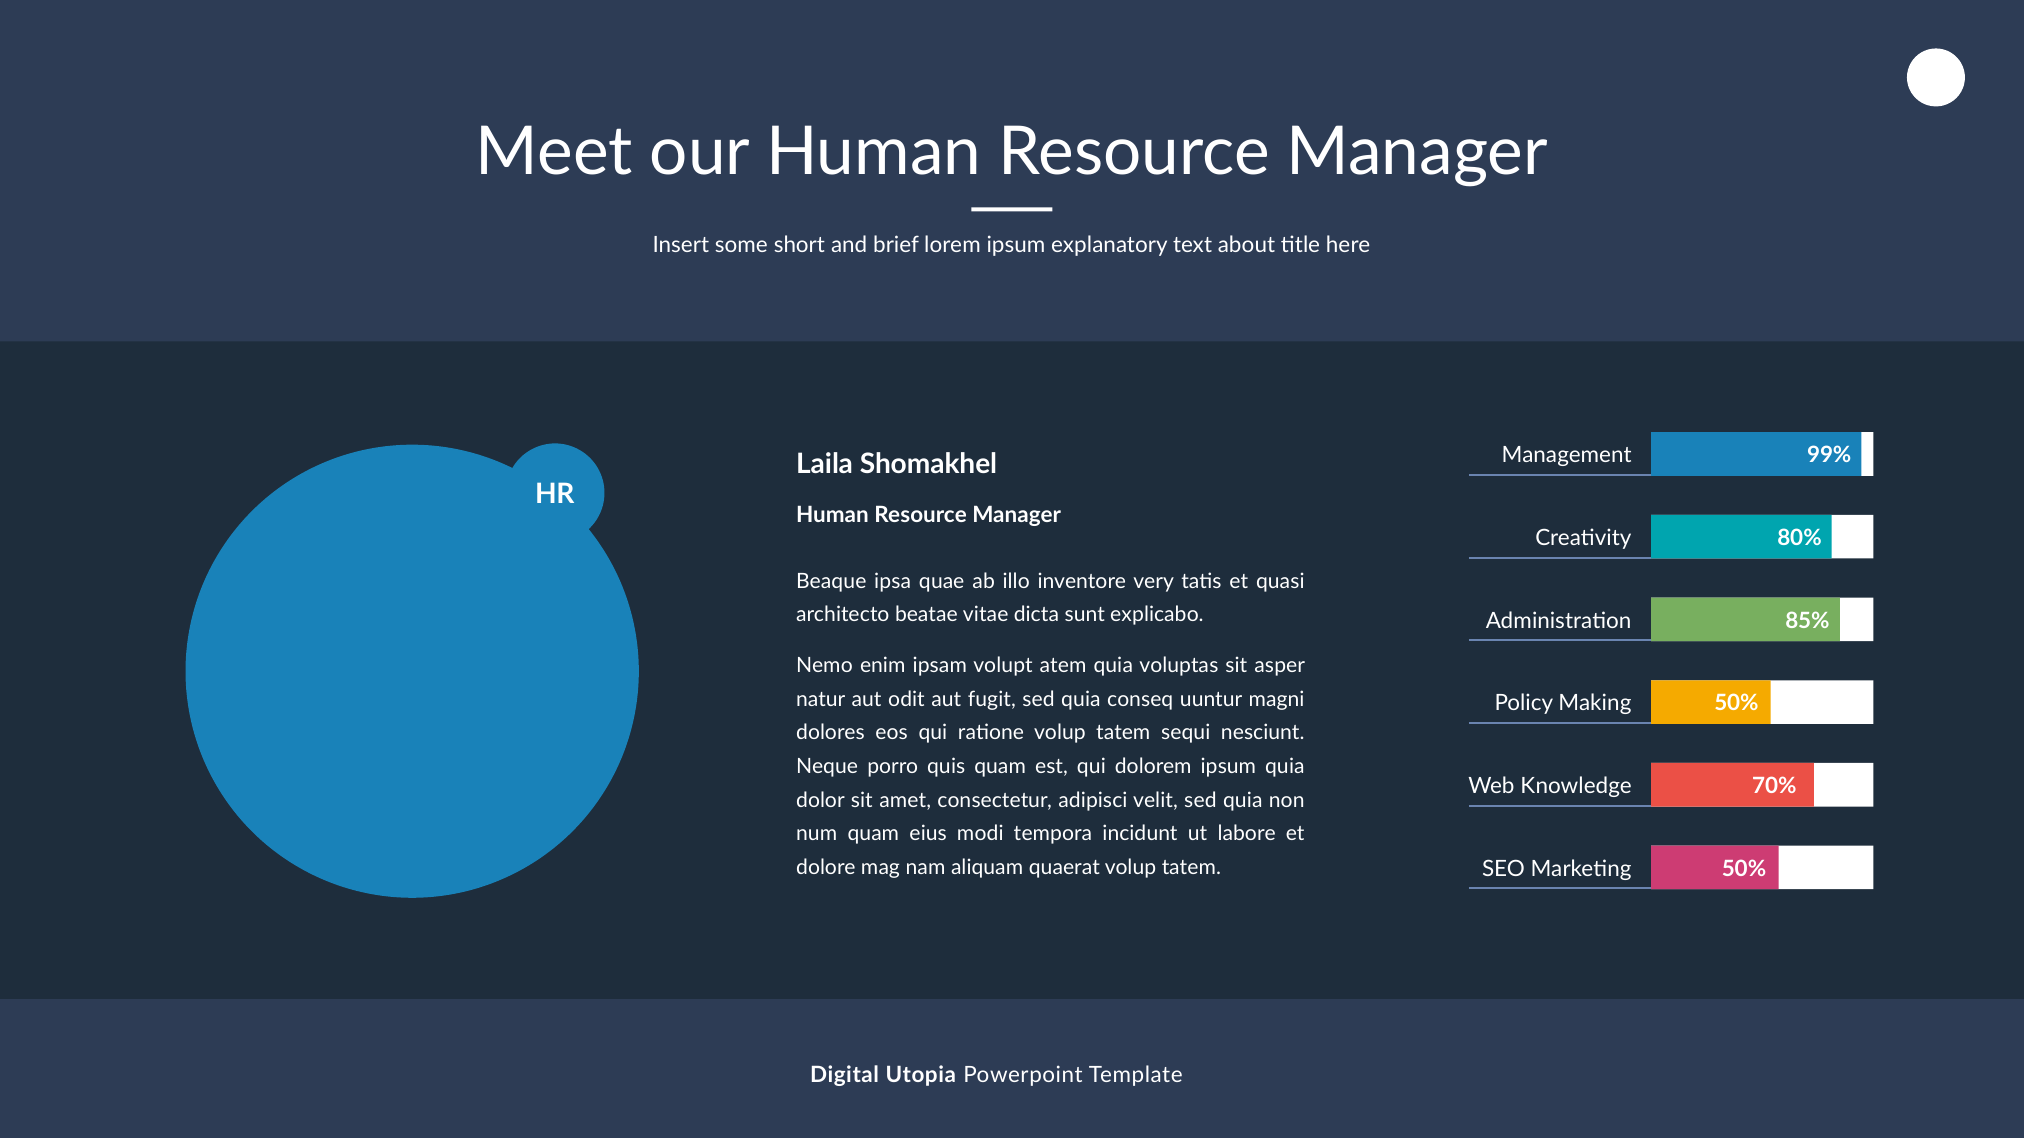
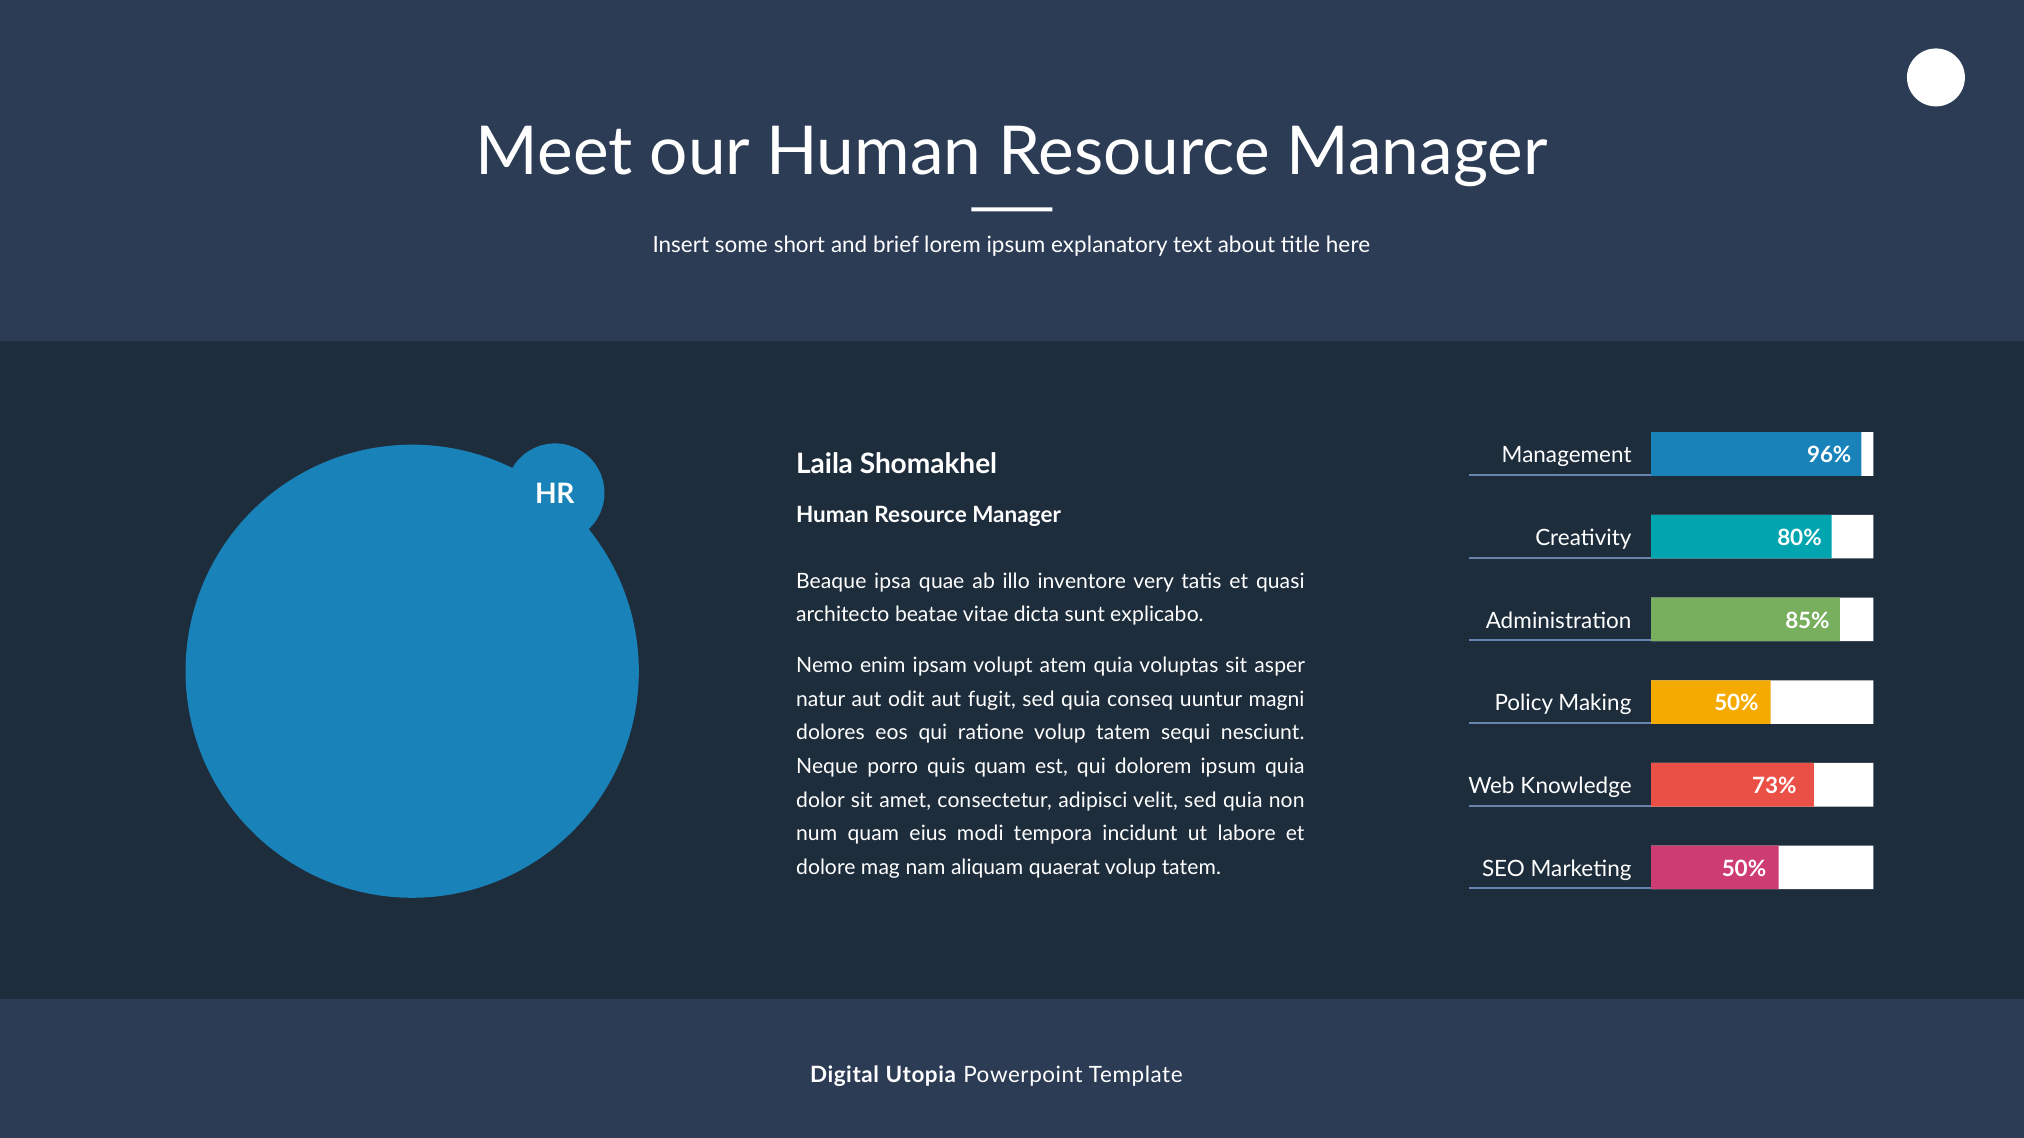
99%: 99% -> 96%
70%: 70% -> 73%
